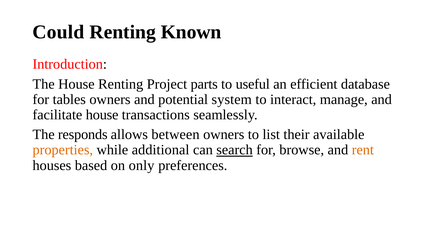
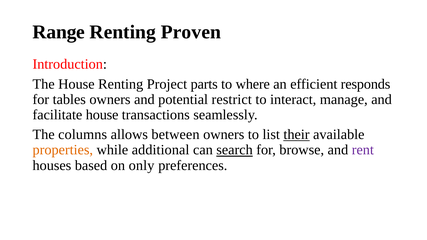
Could: Could -> Range
Known: Known -> Proven
useful: useful -> where
database: database -> responds
system: system -> restrict
responds: responds -> columns
their underline: none -> present
rent colour: orange -> purple
